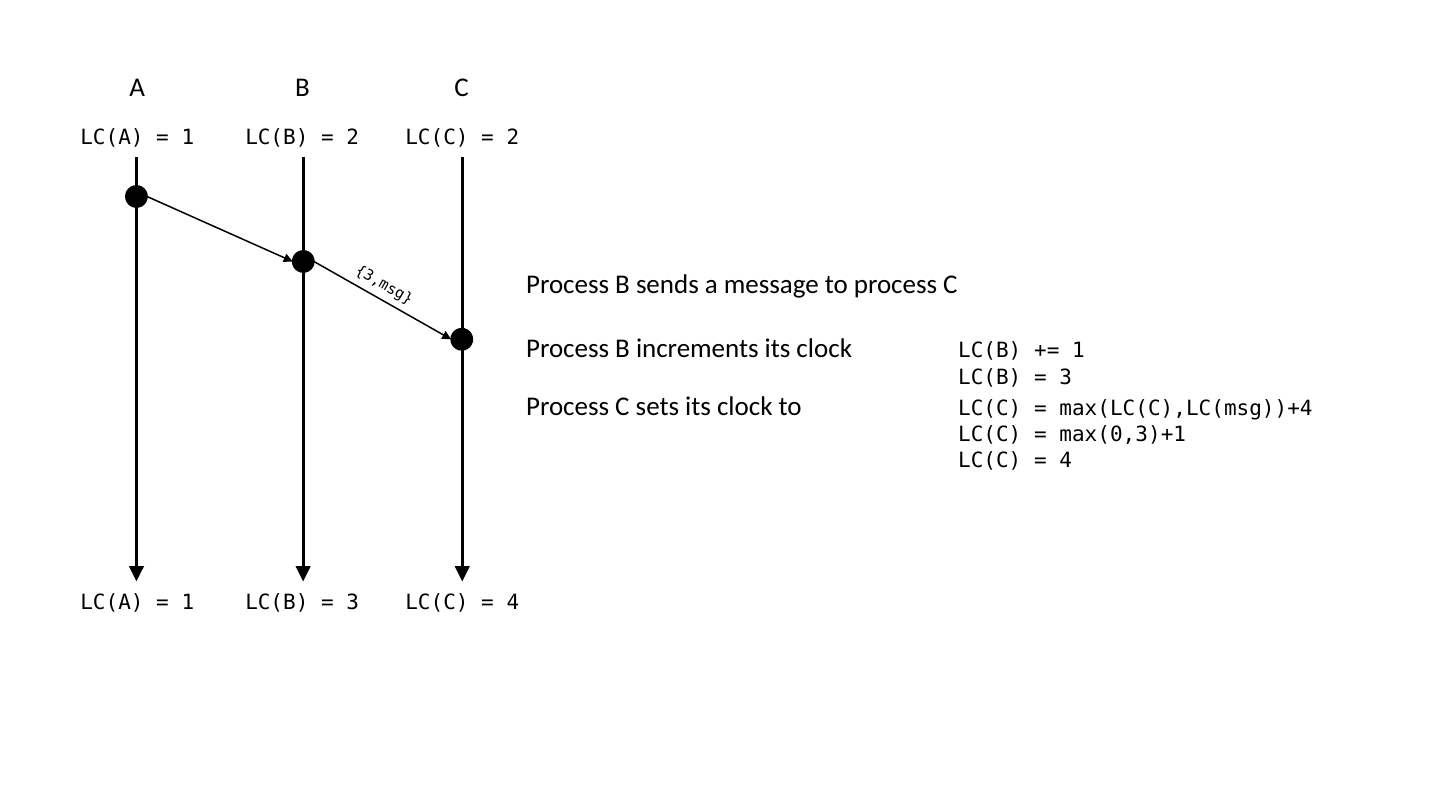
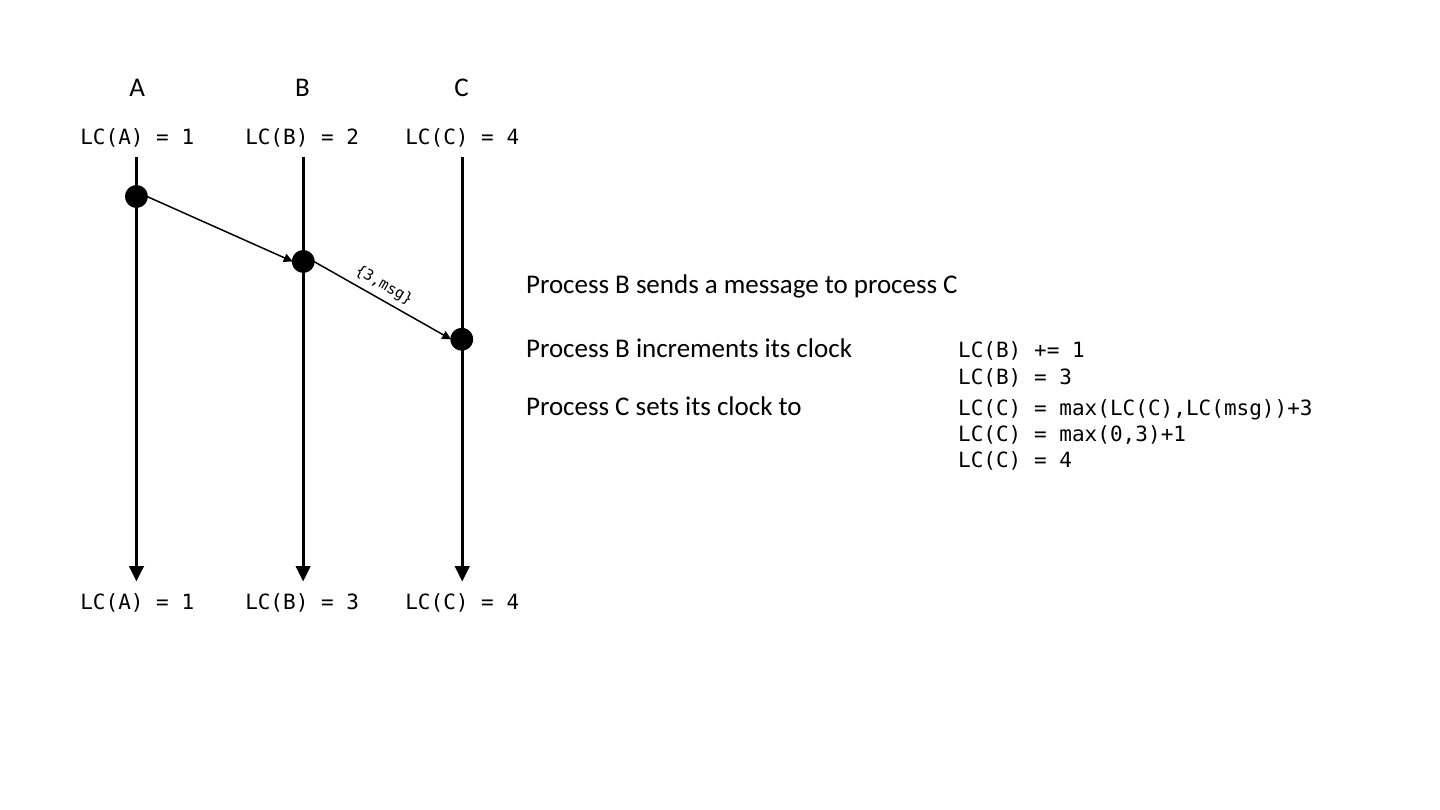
2 at (513, 138): 2 -> 4
max(LC(C),LC(msg))+4: max(LC(C),LC(msg))+4 -> max(LC(C),LC(msg))+3
